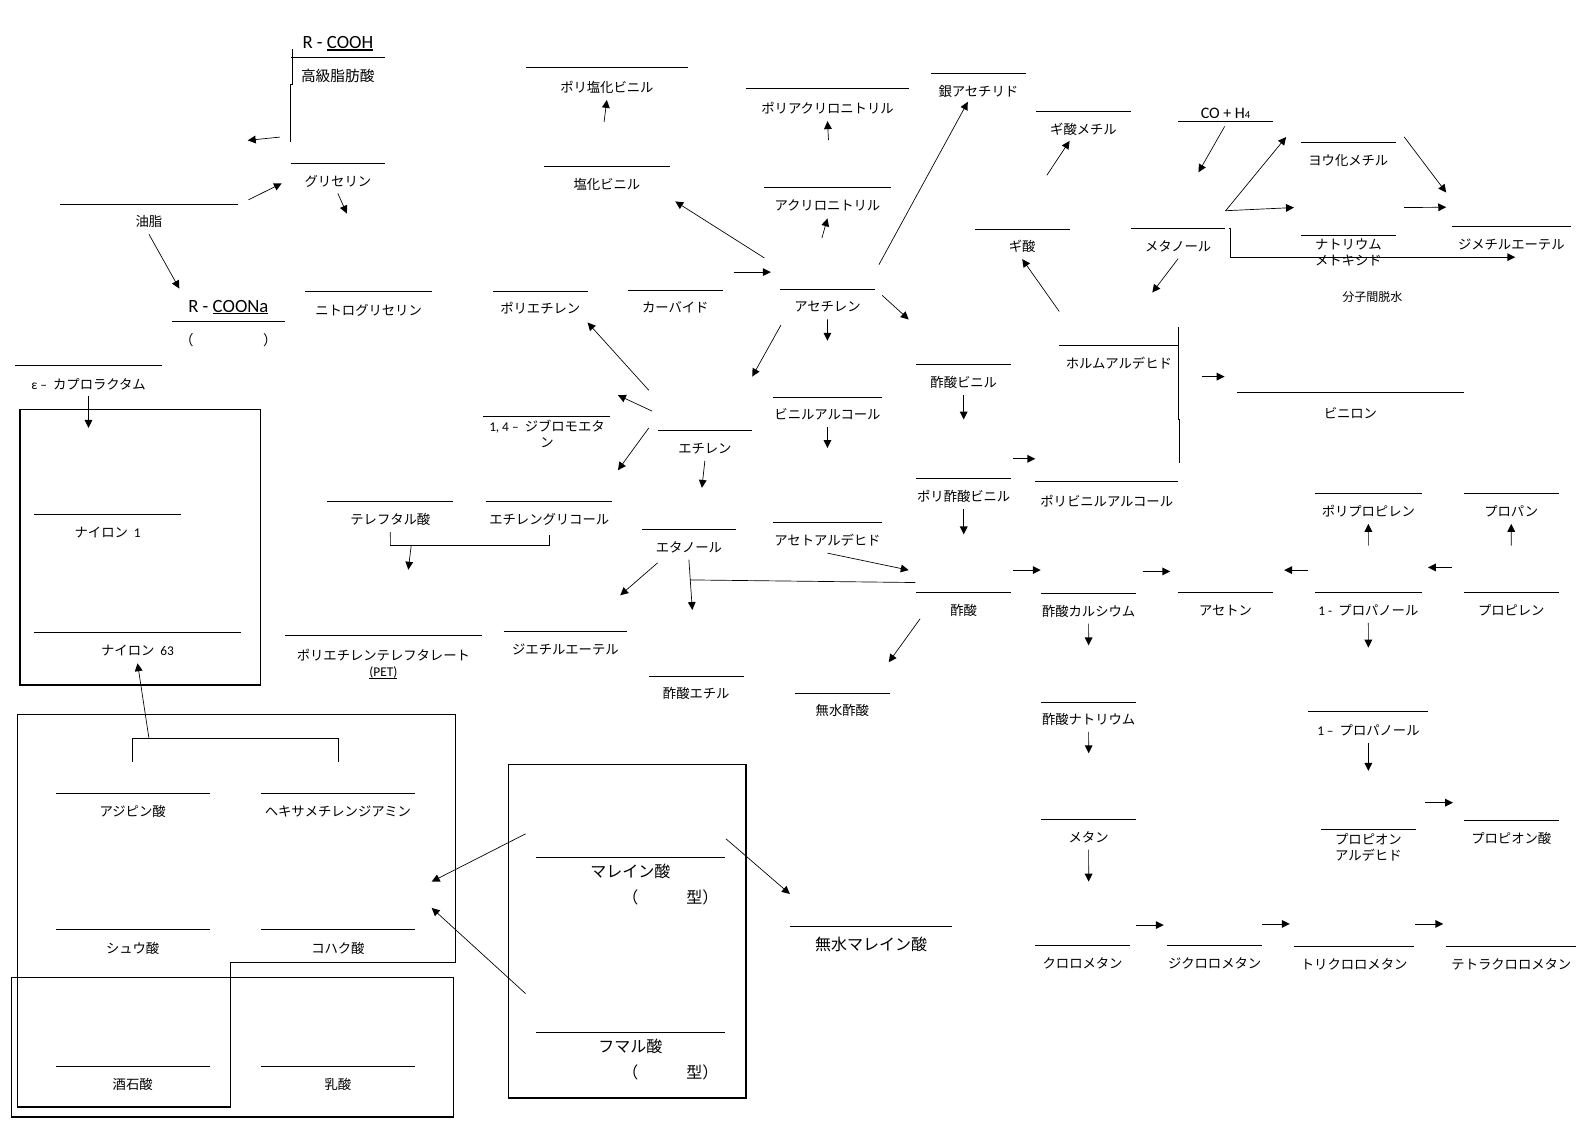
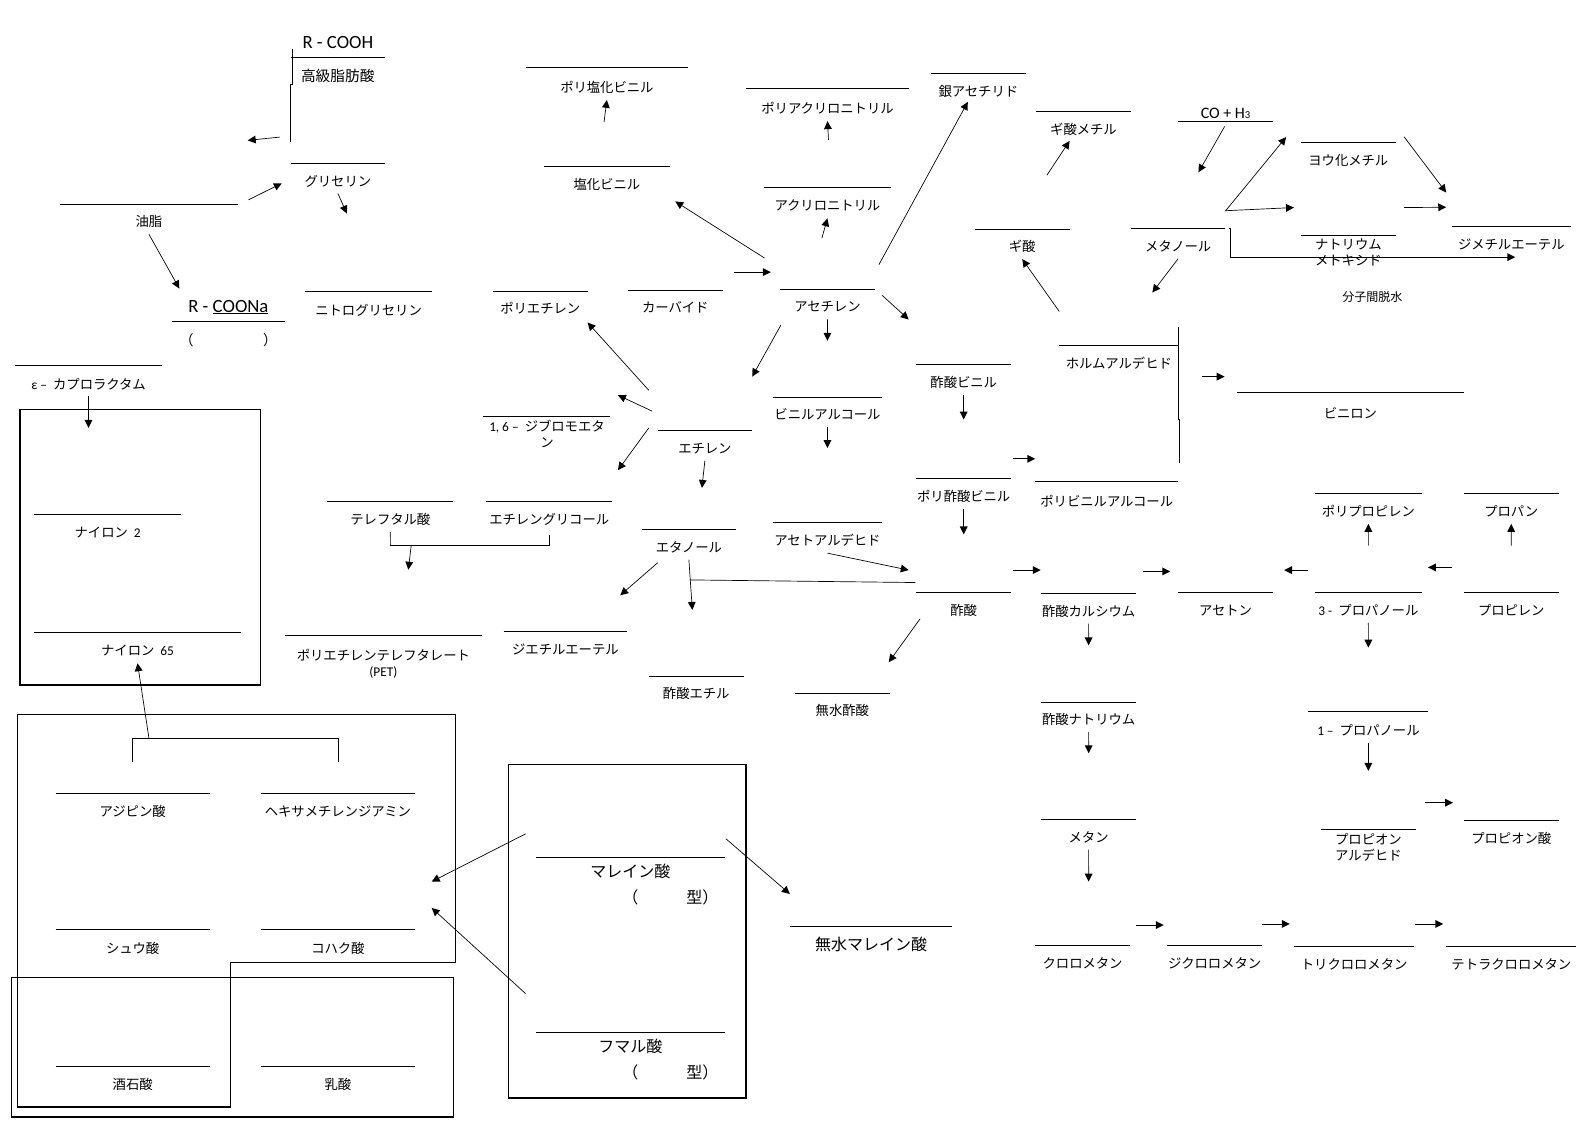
COOH underline: present -> none
4 at (1248, 115): 4 -> 3
1 4: 4 -> 6
1 at (137, 534): 1 -> 2
1 at (1322, 611): 1 -> 3
63: 63 -> 65
PET underline: present -> none
